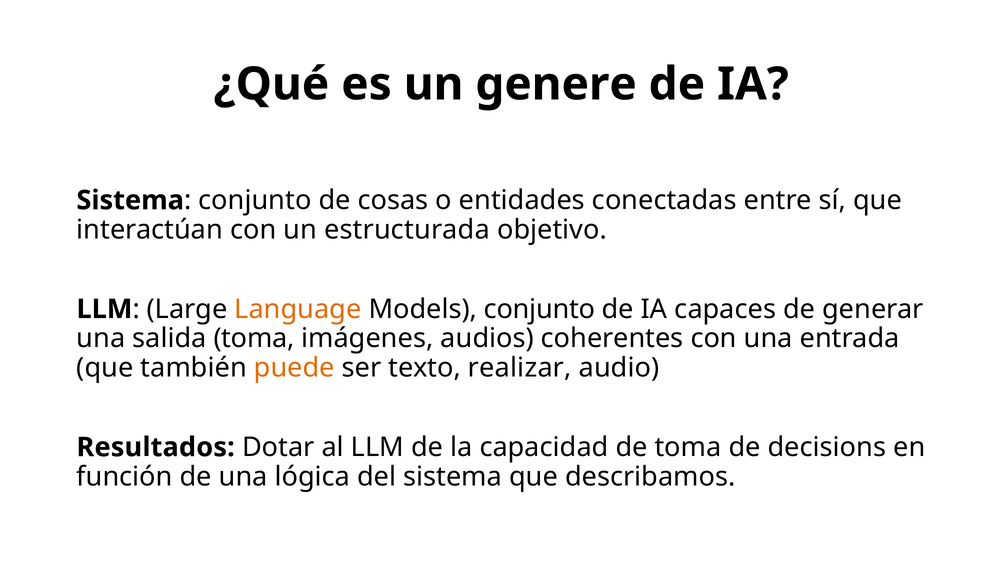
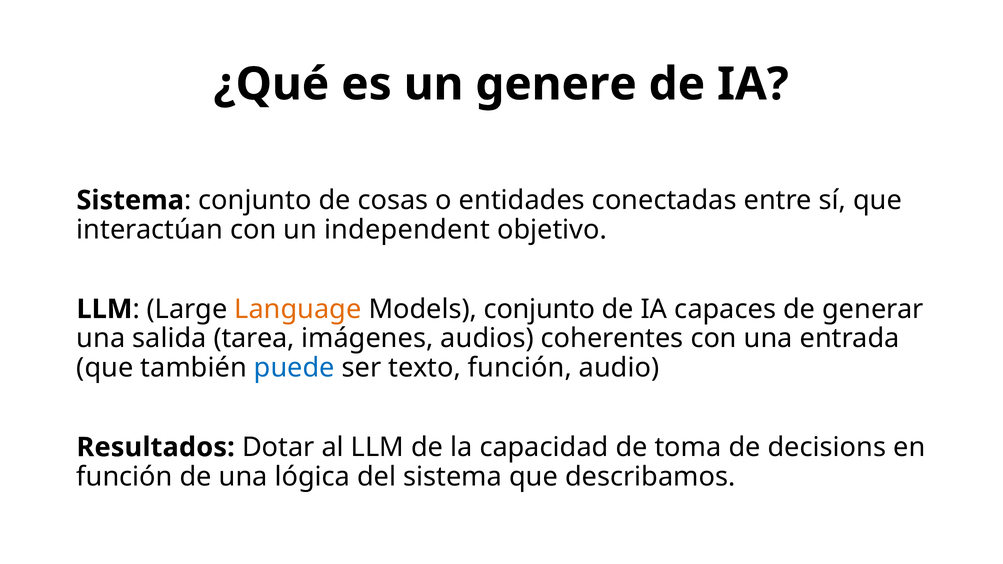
estructurada: estructurada -> independent
salida toma: toma -> tarea
puede colour: orange -> blue
texto realizar: realizar -> función
